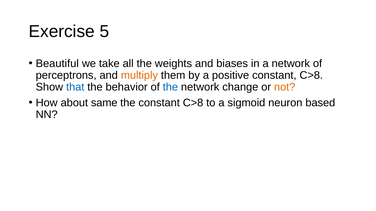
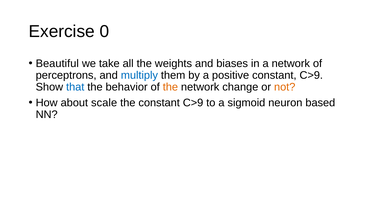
5: 5 -> 0
multiply colour: orange -> blue
positive constant C>8: C>8 -> C>9
the at (170, 87) colour: blue -> orange
same: same -> scale
the constant C>8: C>8 -> C>9
